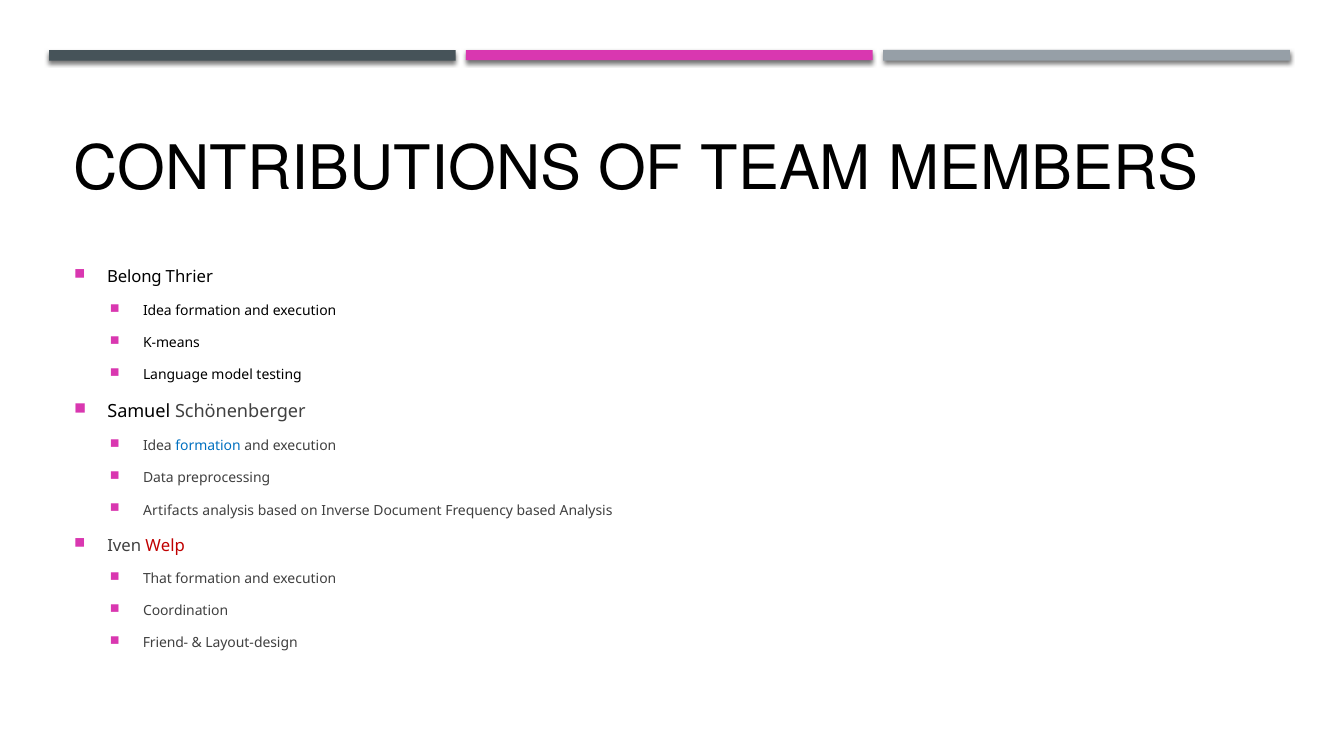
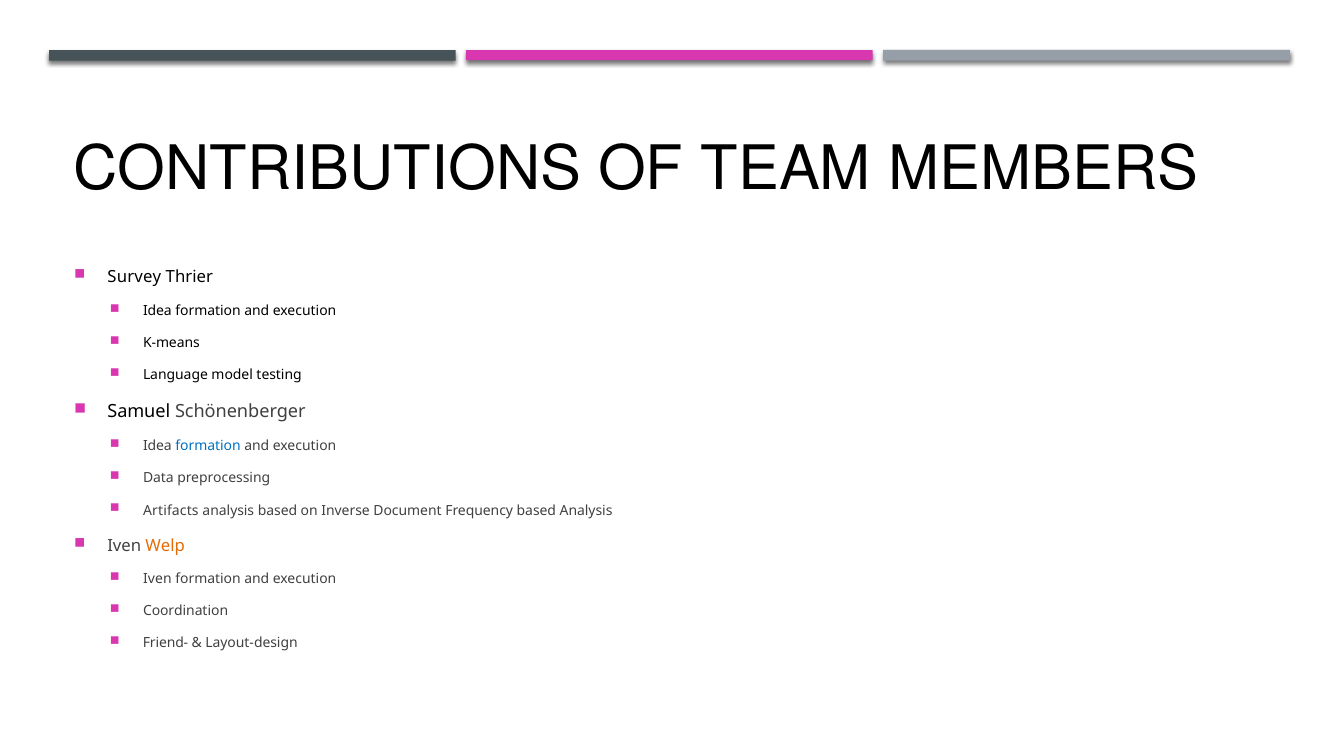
Belong: Belong -> Survey
Welp colour: red -> orange
That at (157, 579): That -> Iven
